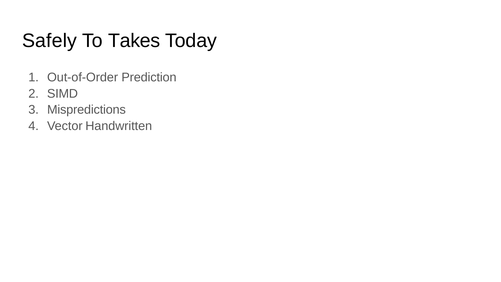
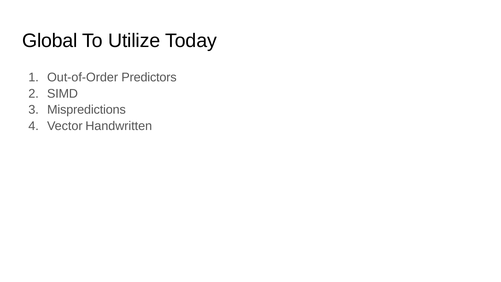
Safely: Safely -> Global
Takes: Takes -> Utilize
Prediction: Prediction -> Predictors
